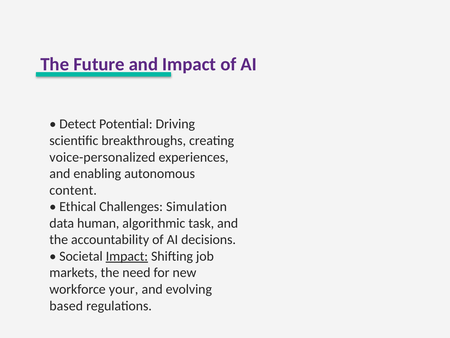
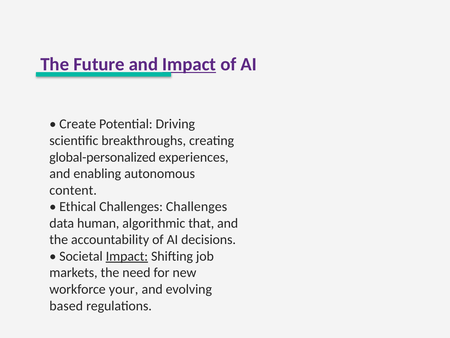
Impact at (189, 64) underline: none -> present
Detect: Detect -> Create
voice-personalized: voice-personalized -> global-personalized
Challenges Simulation: Simulation -> Challenges
task: task -> that
